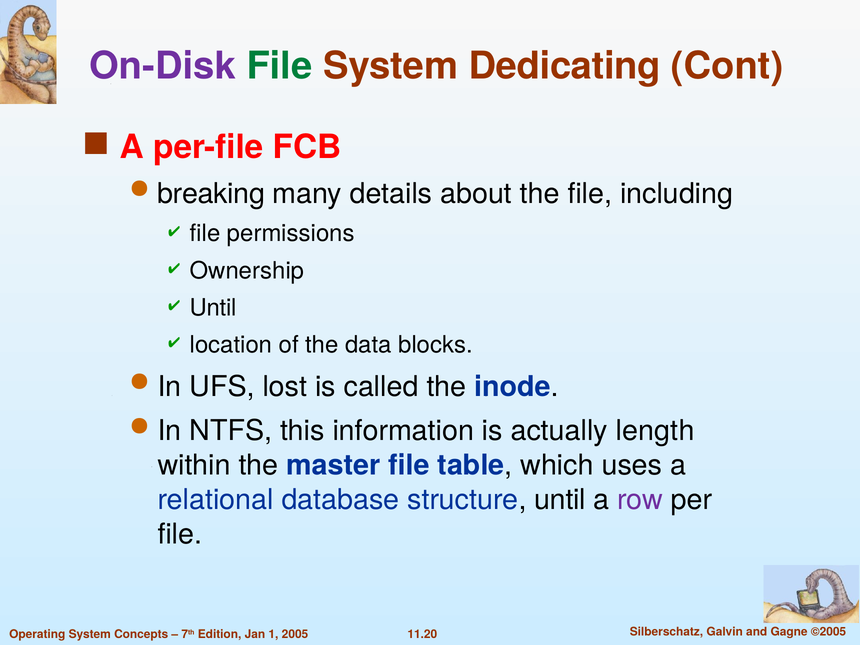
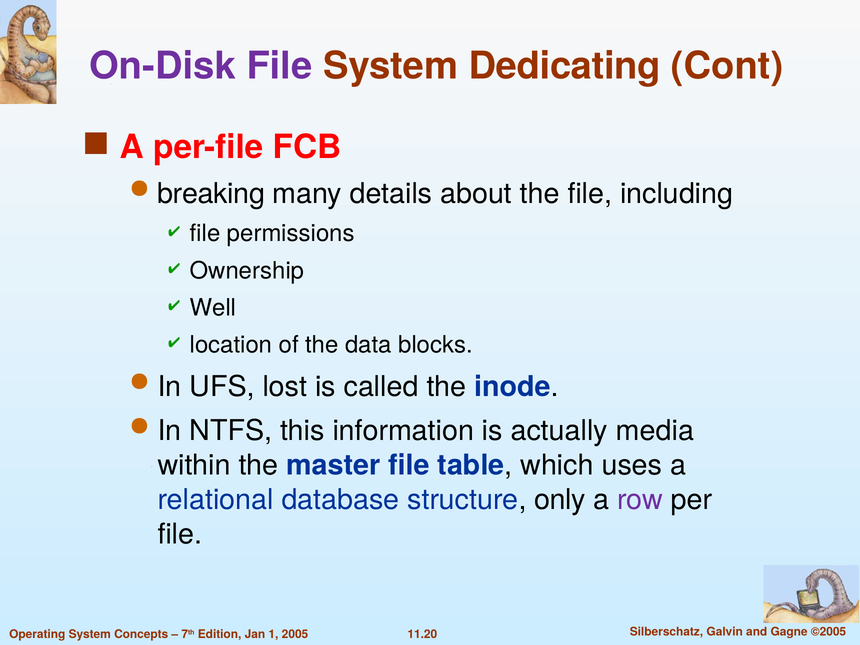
File at (279, 66) colour: green -> purple
Until at (213, 308): Until -> Well
length: length -> media
structure until: until -> only
